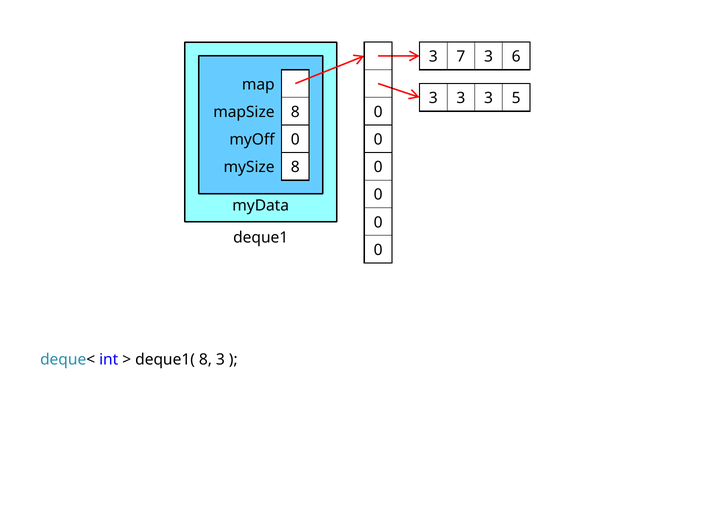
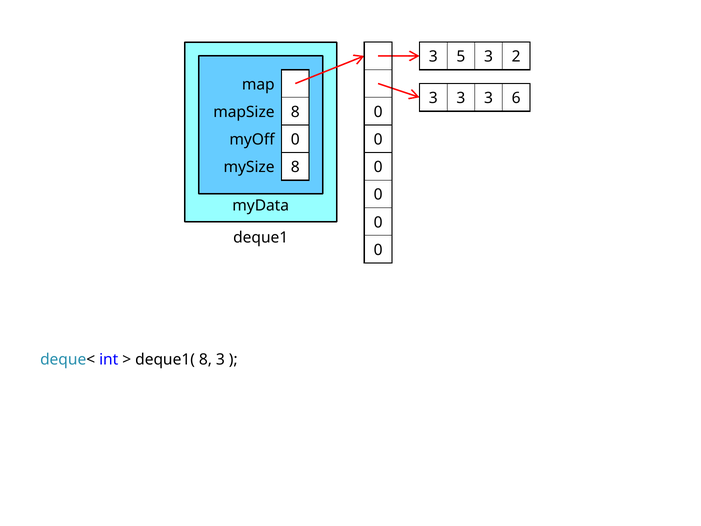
7: 7 -> 5
6: 6 -> 2
5: 5 -> 6
